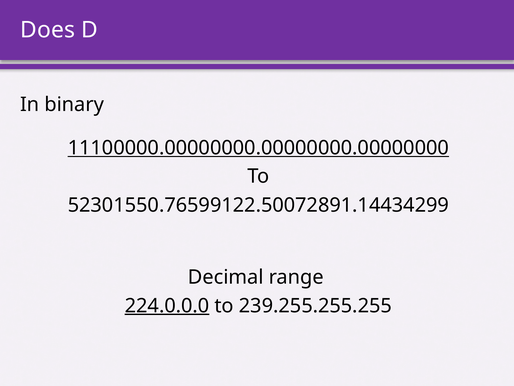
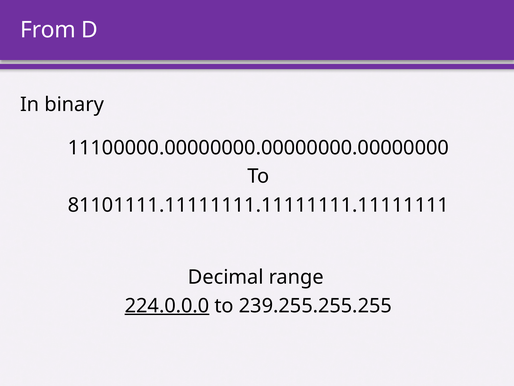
Does: Does -> From
11100000.00000000.00000000.00000000 underline: present -> none
52301550.76599122.50072891.14434299: 52301550.76599122.50072891.14434299 -> 81101111.11111111.11111111.11111111
